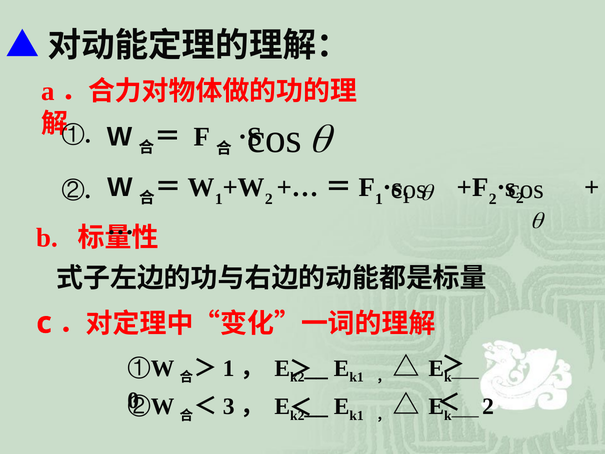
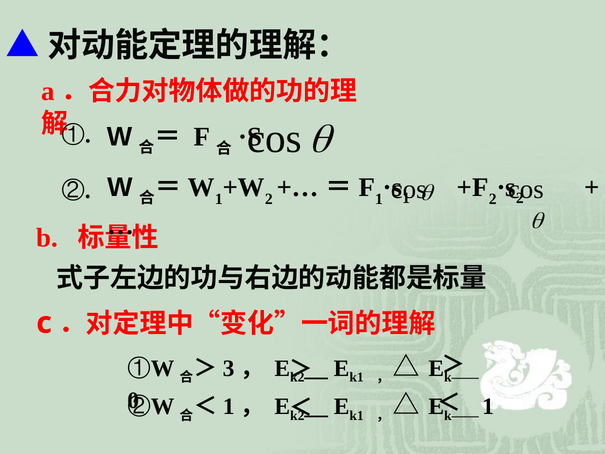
1 at (229, 368): 1 -> 3
3 at (229, 406): 3 -> 1
2 at (488, 406): 2 -> 1
